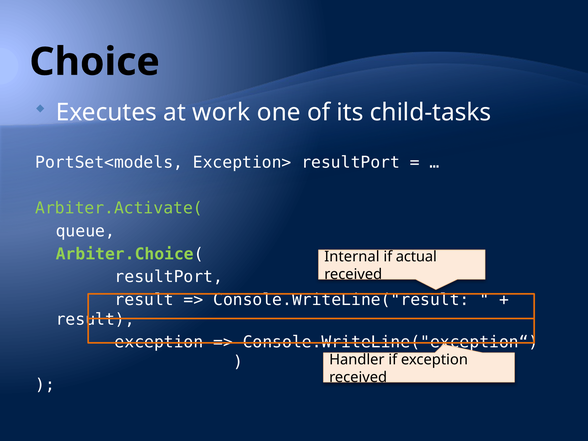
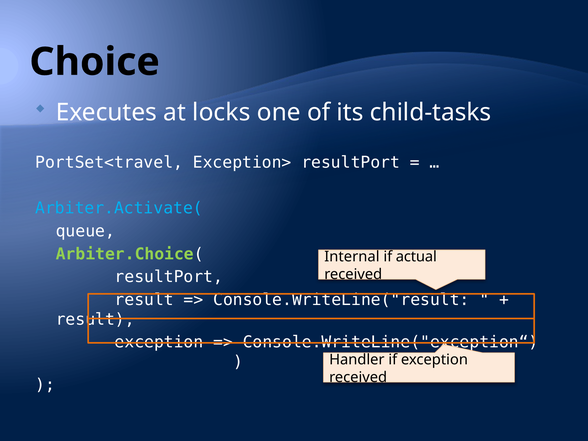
work: work -> locks
PortSet<models: PortSet<models -> PortSet<travel
Arbiter.Activate( colour: light green -> light blue
